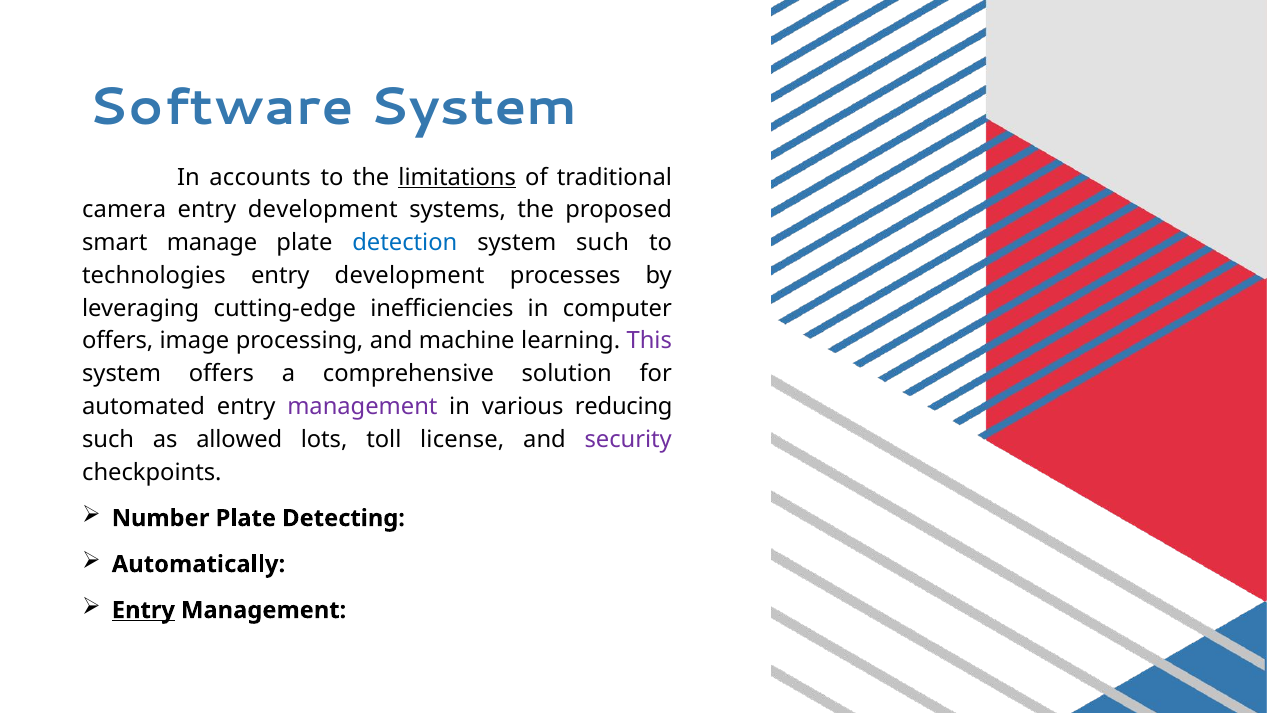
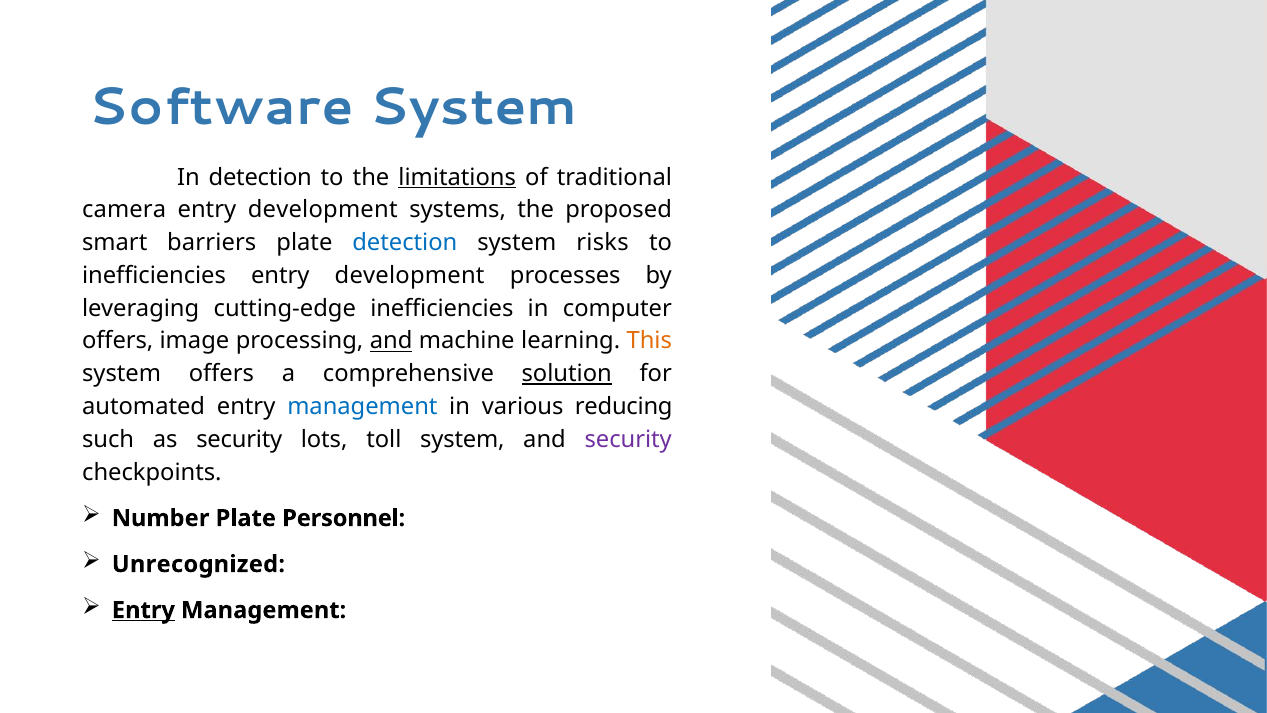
In accounts: accounts -> detection
manage: manage -> barriers
system such: such -> risks
technologies at (154, 275): technologies -> inefficiencies
and at (391, 341) underline: none -> present
This colour: purple -> orange
solution underline: none -> present
management at (362, 406) colour: purple -> blue
as allowed: allowed -> security
toll license: license -> system
Detecting: Detecting -> Personnel
Automatically: Automatically -> Unrecognized
